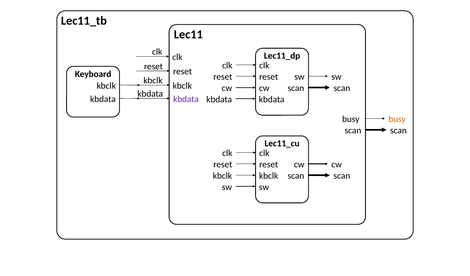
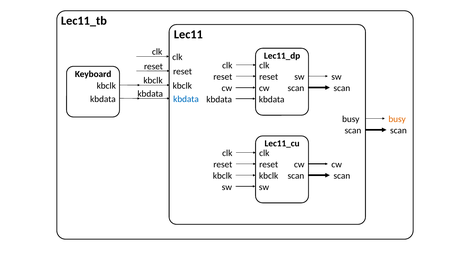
kbdata at (186, 99) colour: purple -> blue
